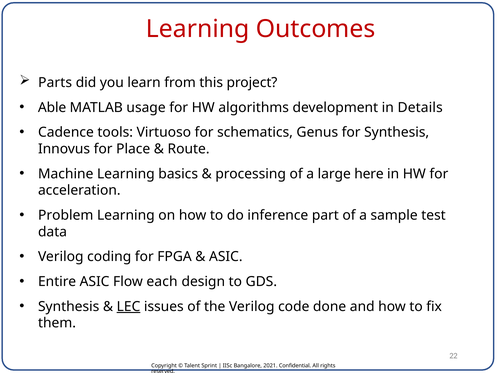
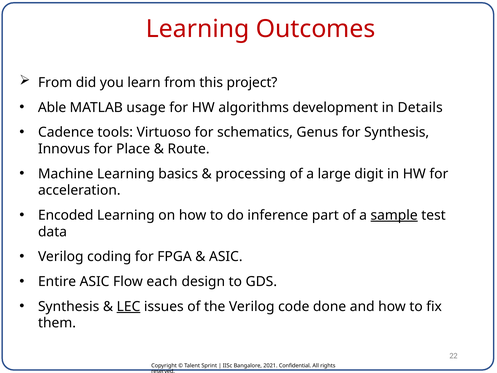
Parts at (55, 83): Parts -> From
here: here -> digit
Problem: Problem -> Encoded
sample underline: none -> present
